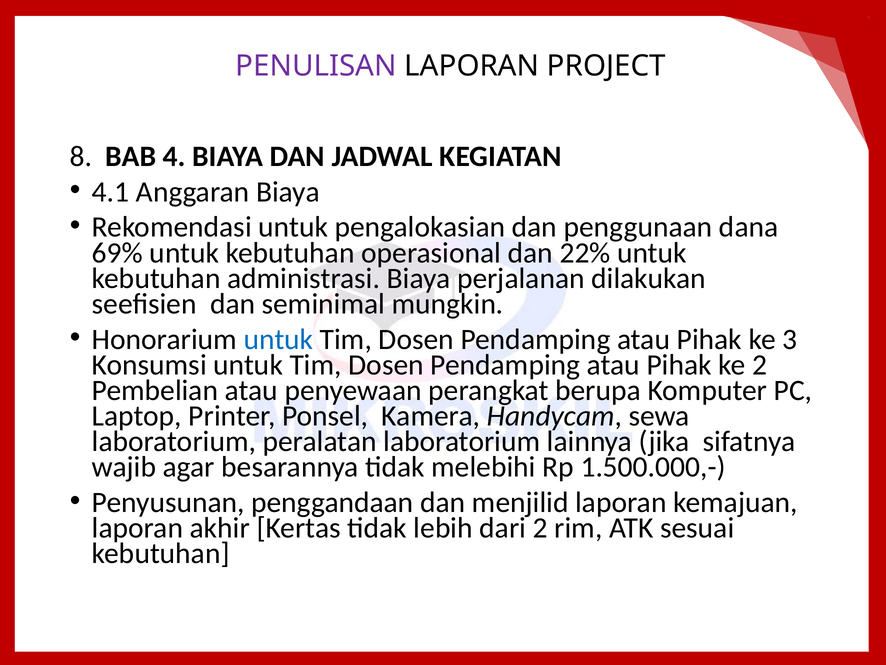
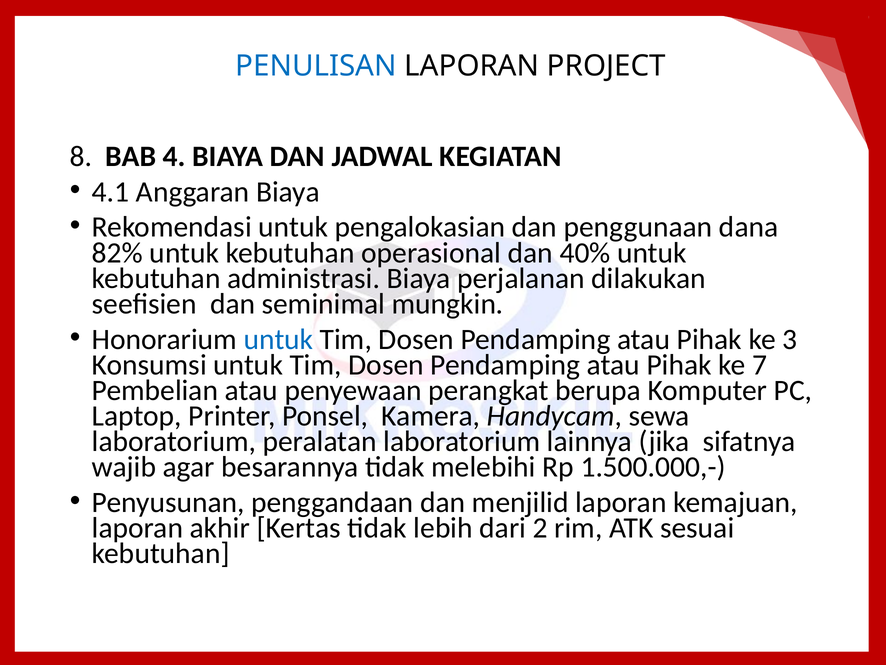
PENULISAN colour: purple -> blue
69%: 69% -> 82%
22%: 22% -> 40%
ke 2: 2 -> 7
